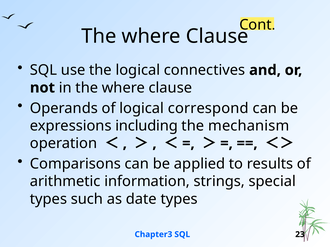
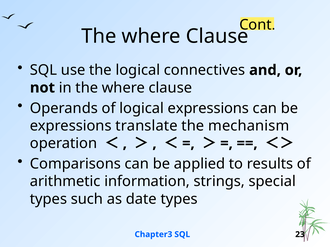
logical correspond: correspond -> expressions
including: including -> translate
